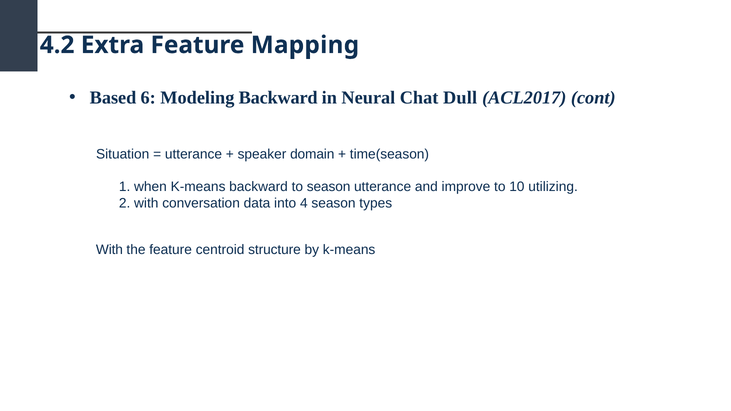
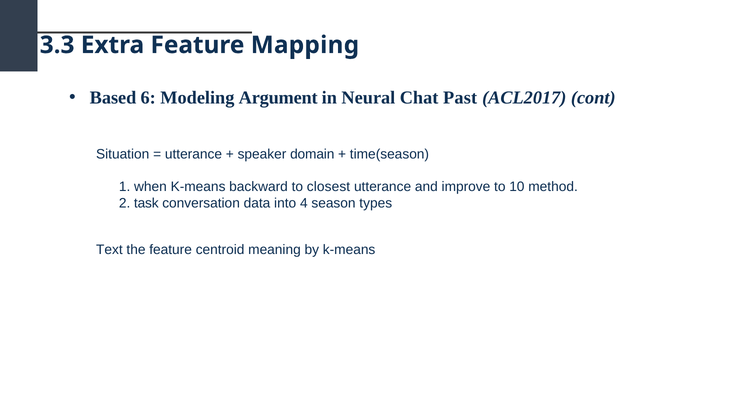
4.2: 4.2 -> 3.3
Modeling Backward: Backward -> Argument
Dull: Dull -> Past
to season: season -> closest
utilizing: utilizing -> method
2 with: with -> task
With at (109, 250): With -> Text
structure: structure -> meaning
